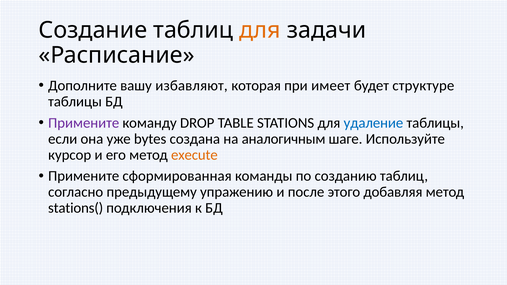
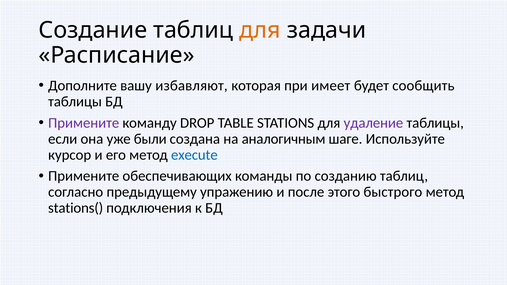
структуре: структуре -> сообщить
удаление colour: blue -> purple
bytes: bytes -> были
execute colour: orange -> blue
сформированная: сформированная -> обеспечивающих
добавляя: добавляя -> быстрого
